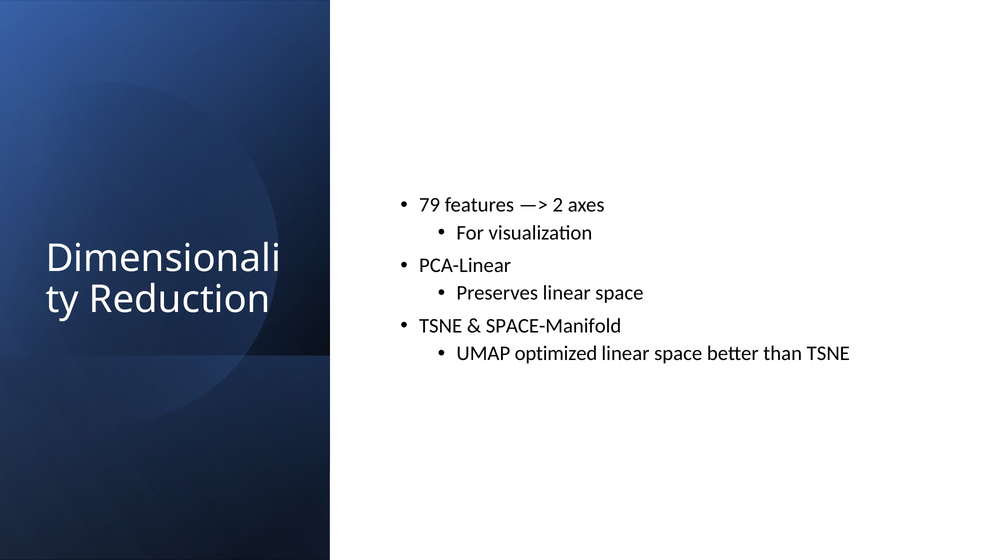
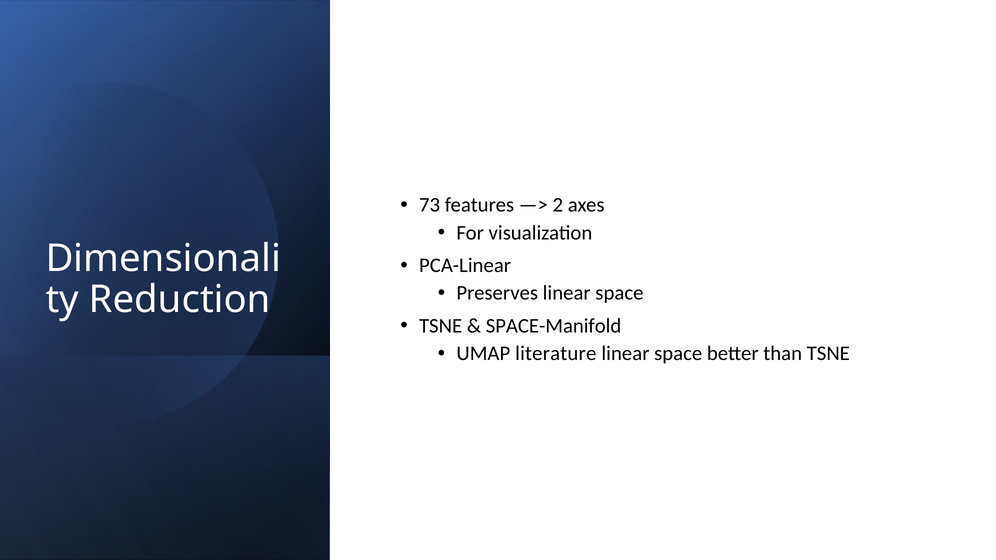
79: 79 -> 73
optimized: optimized -> literature
